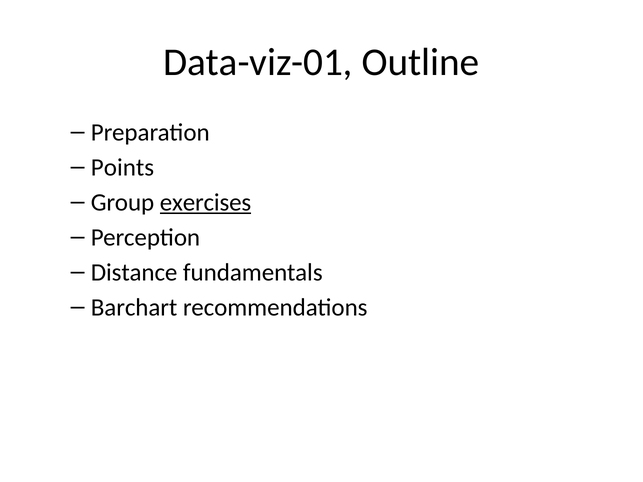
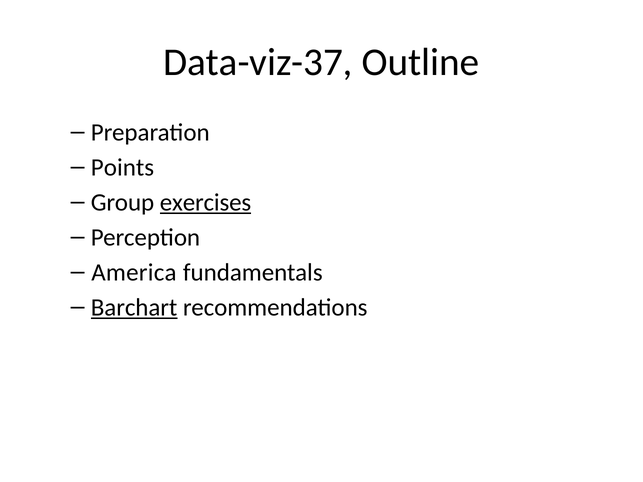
Data-viz-01: Data-viz-01 -> Data-viz-37
Distance: Distance -> America
Barchart underline: none -> present
